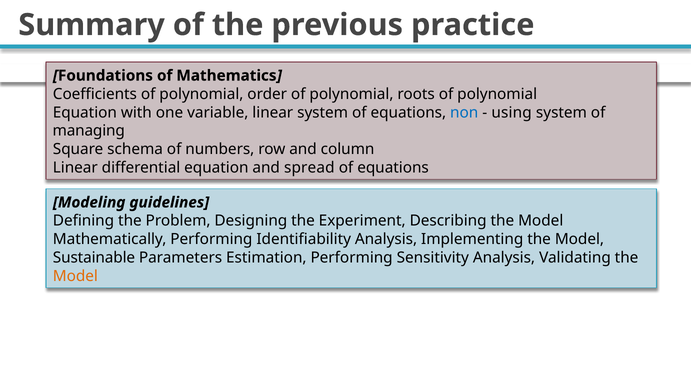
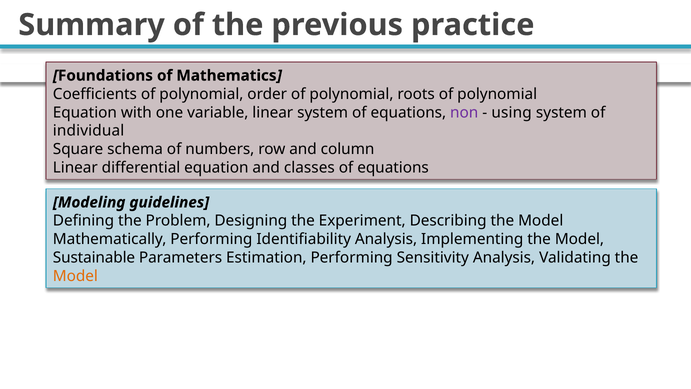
non colour: blue -> purple
managing: managing -> individual
spread: spread -> classes
